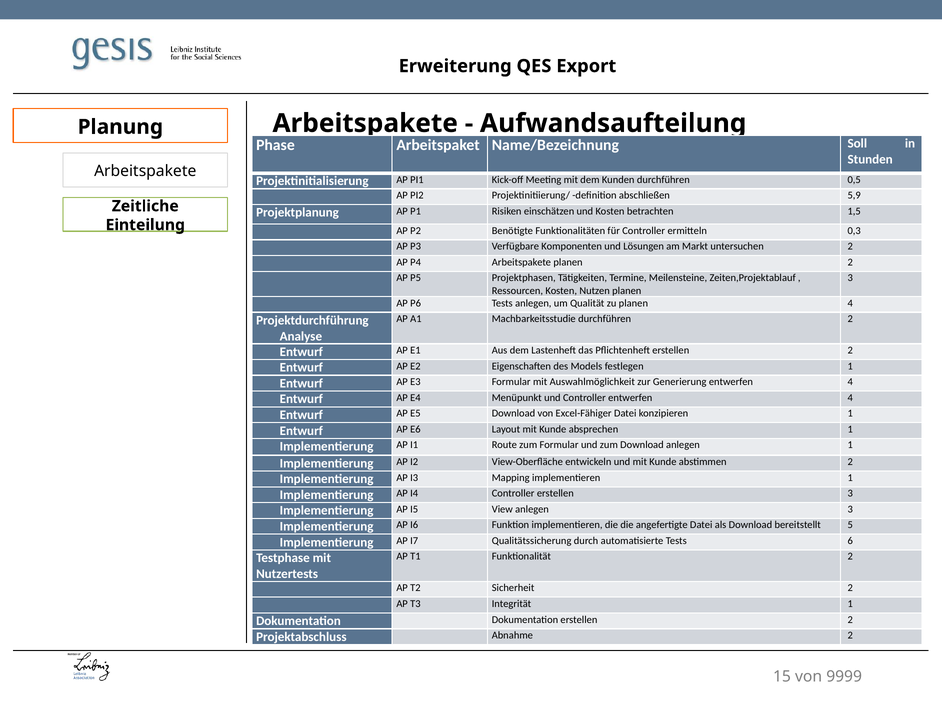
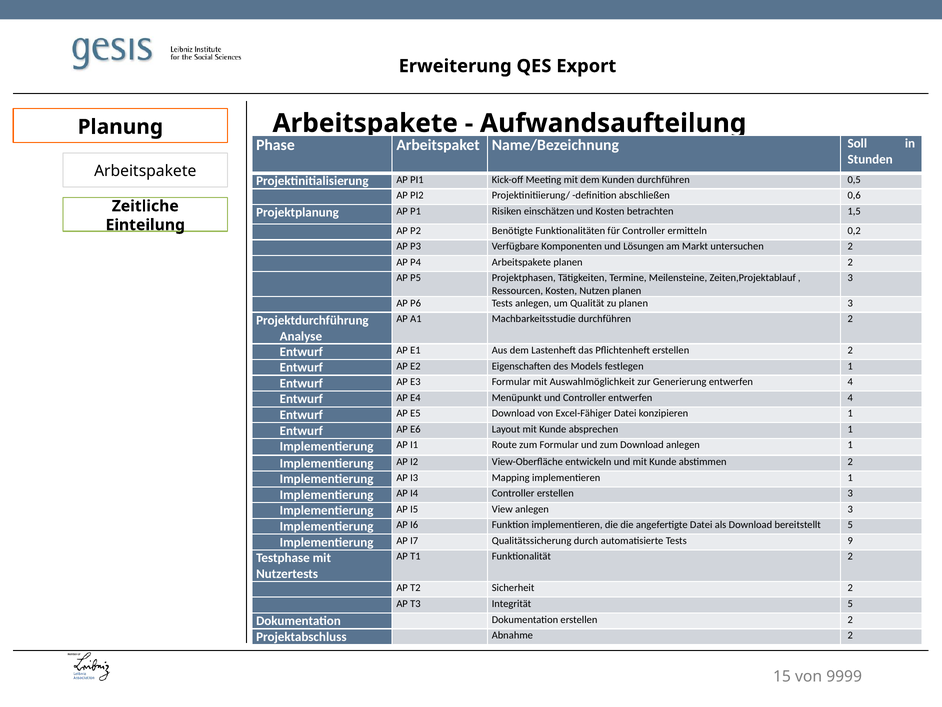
5,9: 5,9 -> 0,6
0,3: 0,3 -> 0,2
zu planen 4: 4 -> 3
6: 6 -> 9
Integrität 1: 1 -> 5
